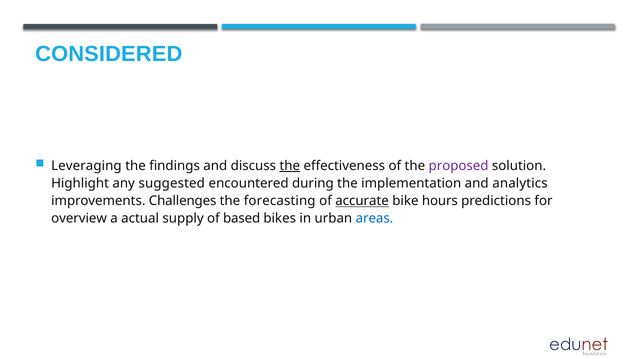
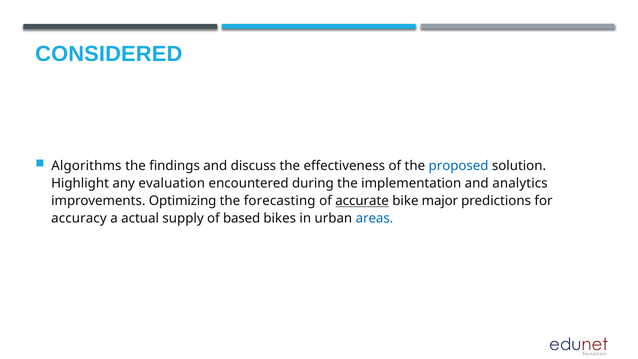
Leveraging: Leveraging -> Algorithms
the at (290, 166) underline: present -> none
proposed colour: purple -> blue
suggested: suggested -> evaluation
Challenges: Challenges -> Optimizing
hours: hours -> major
overview: overview -> accuracy
